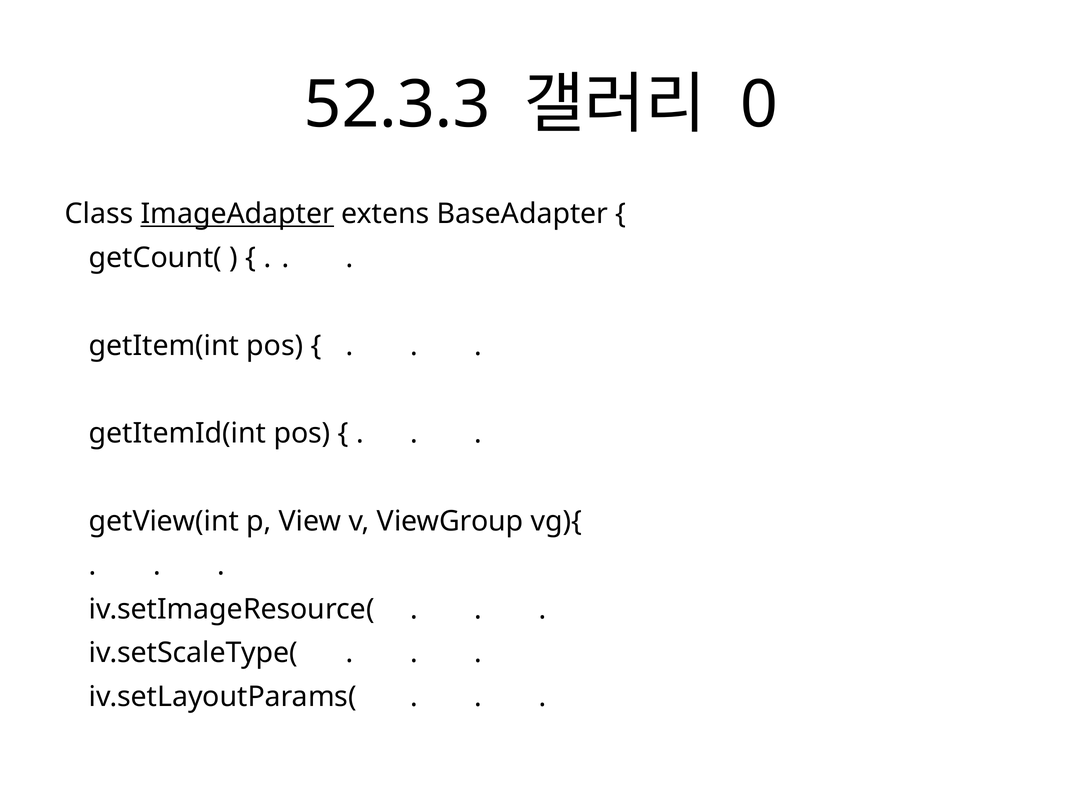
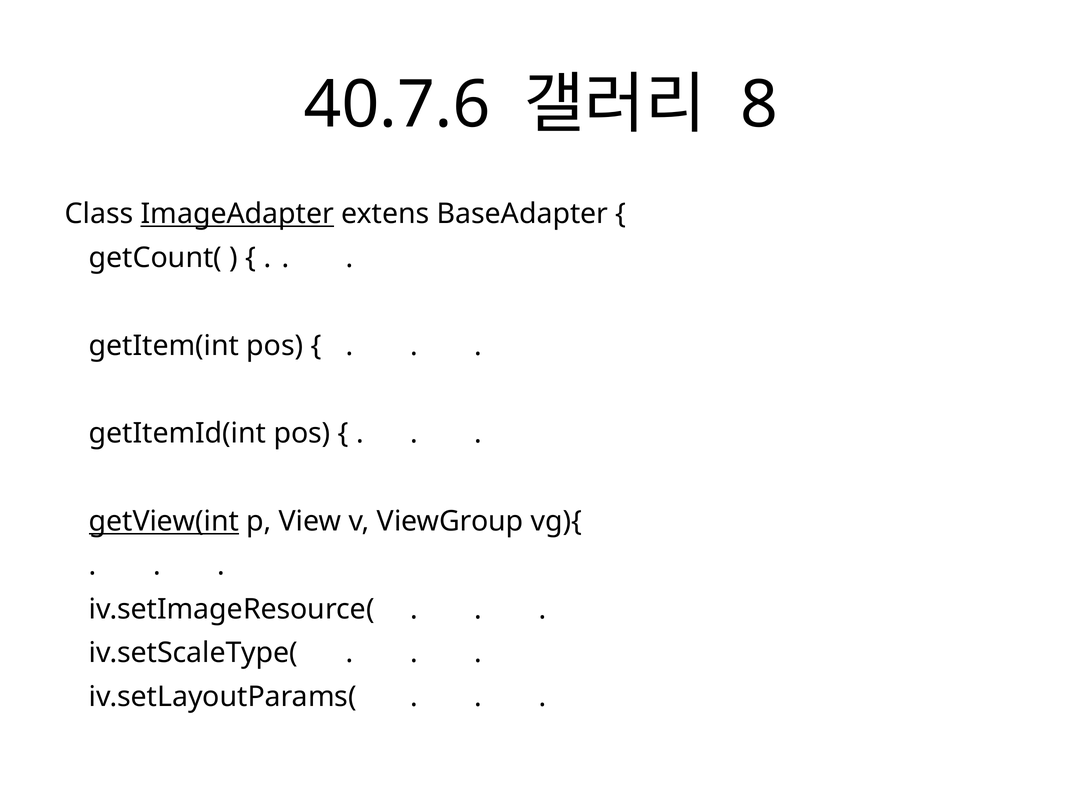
52.3.3: 52.3.3 -> 40.7.6
0: 0 -> 8
getView(int underline: none -> present
